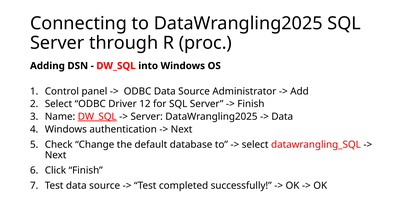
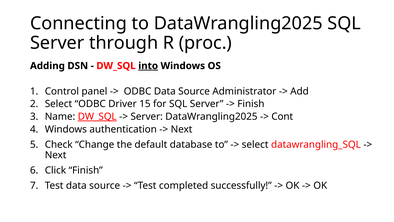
into underline: none -> present
12: 12 -> 15
Data at (282, 116): Data -> Cont
